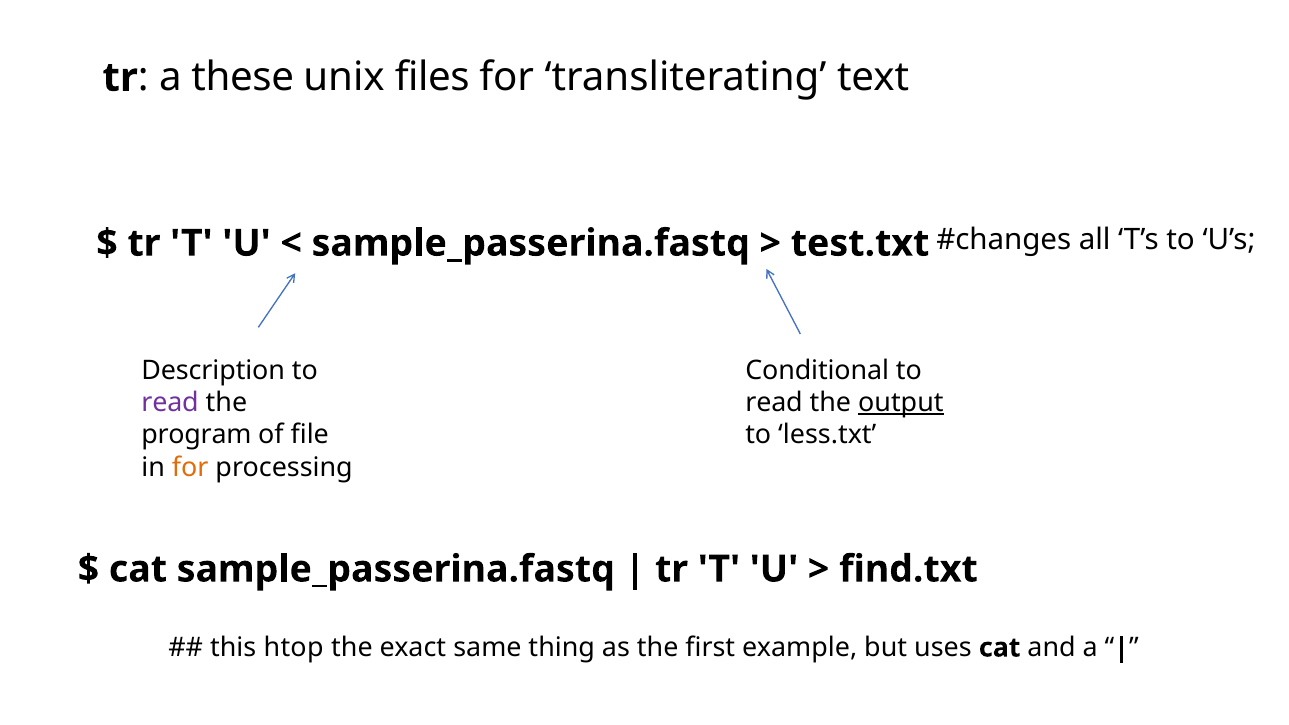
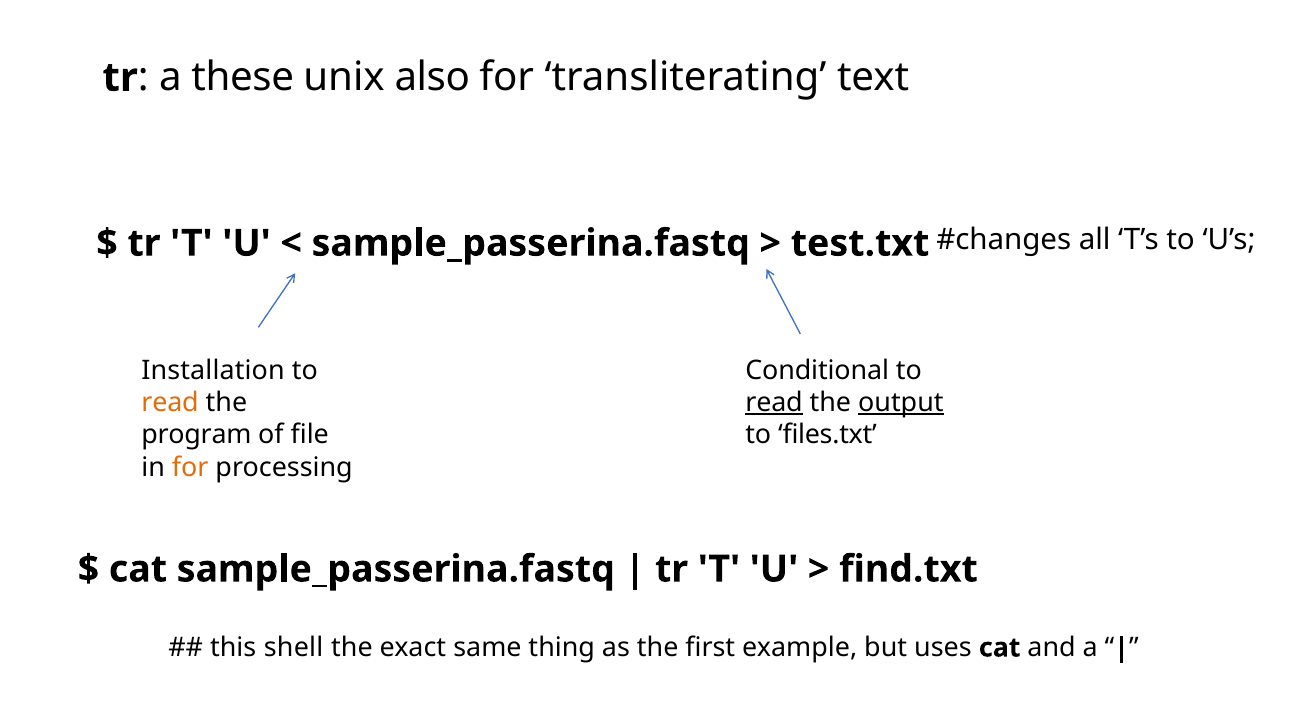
files: files -> also
Description: Description -> Installation
read at (170, 403) colour: purple -> orange
read at (774, 403) underline: none -> present
less.txt: less.txt -> files.txt
htop: htop -> shell
